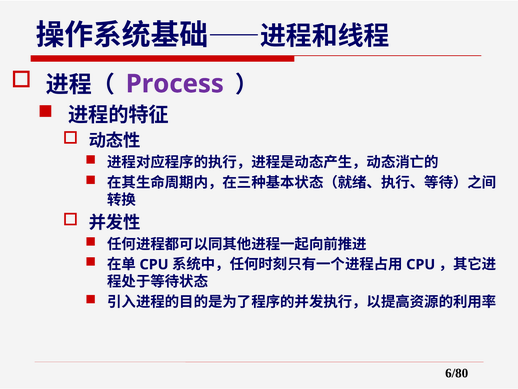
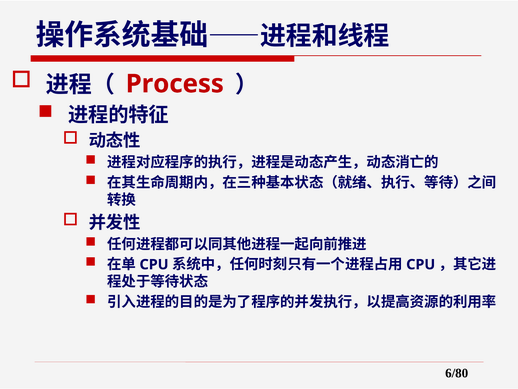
Process colour: purple -> red
